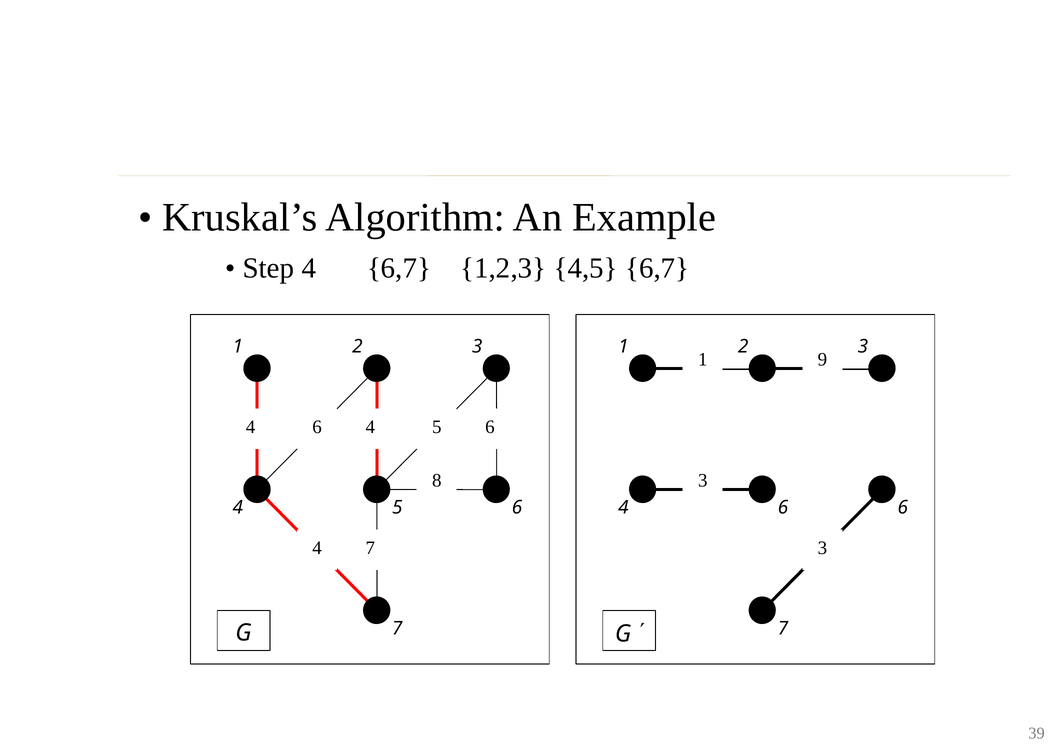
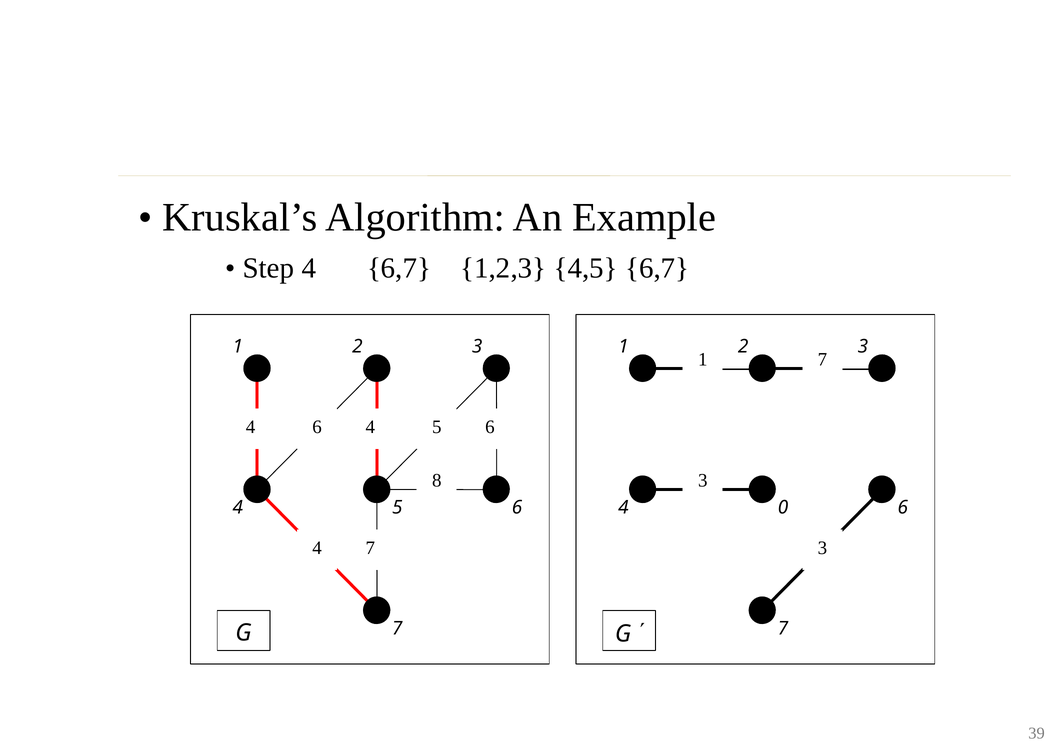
1 9: 9 -> 7
6 at (783, 507): 6 -> 0
